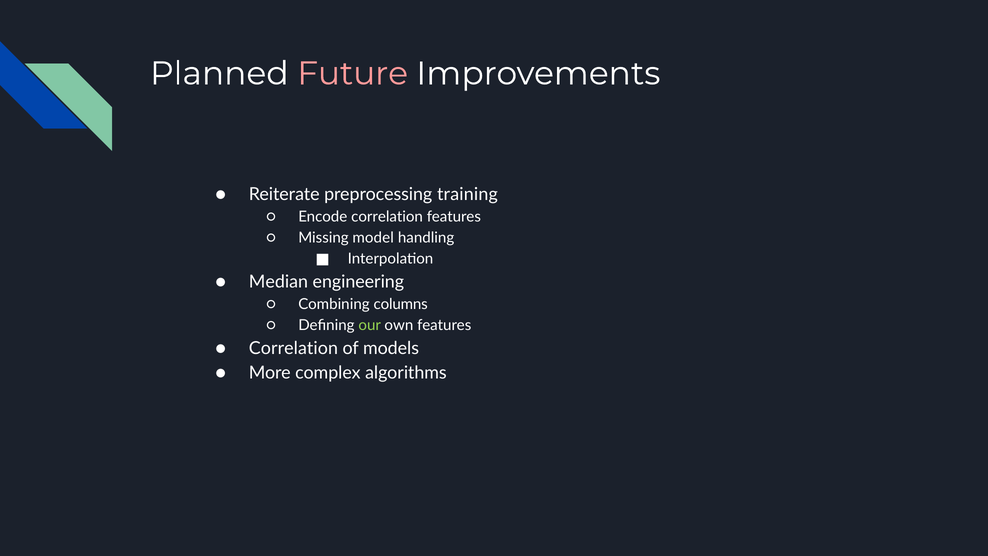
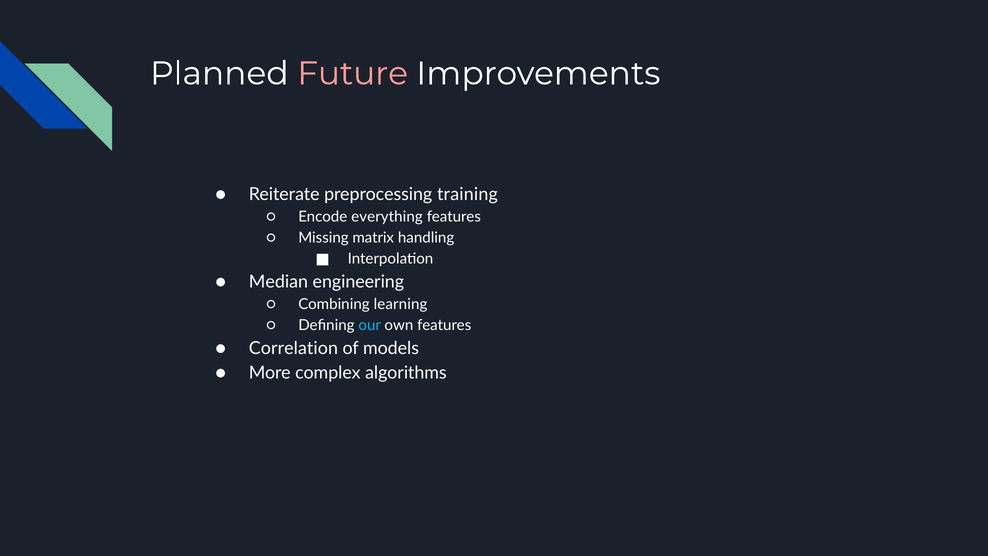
Encode correlation: correlation -> everything
model: model -> matrix
columns: columns -> learning
our colour: light green -> light blue
